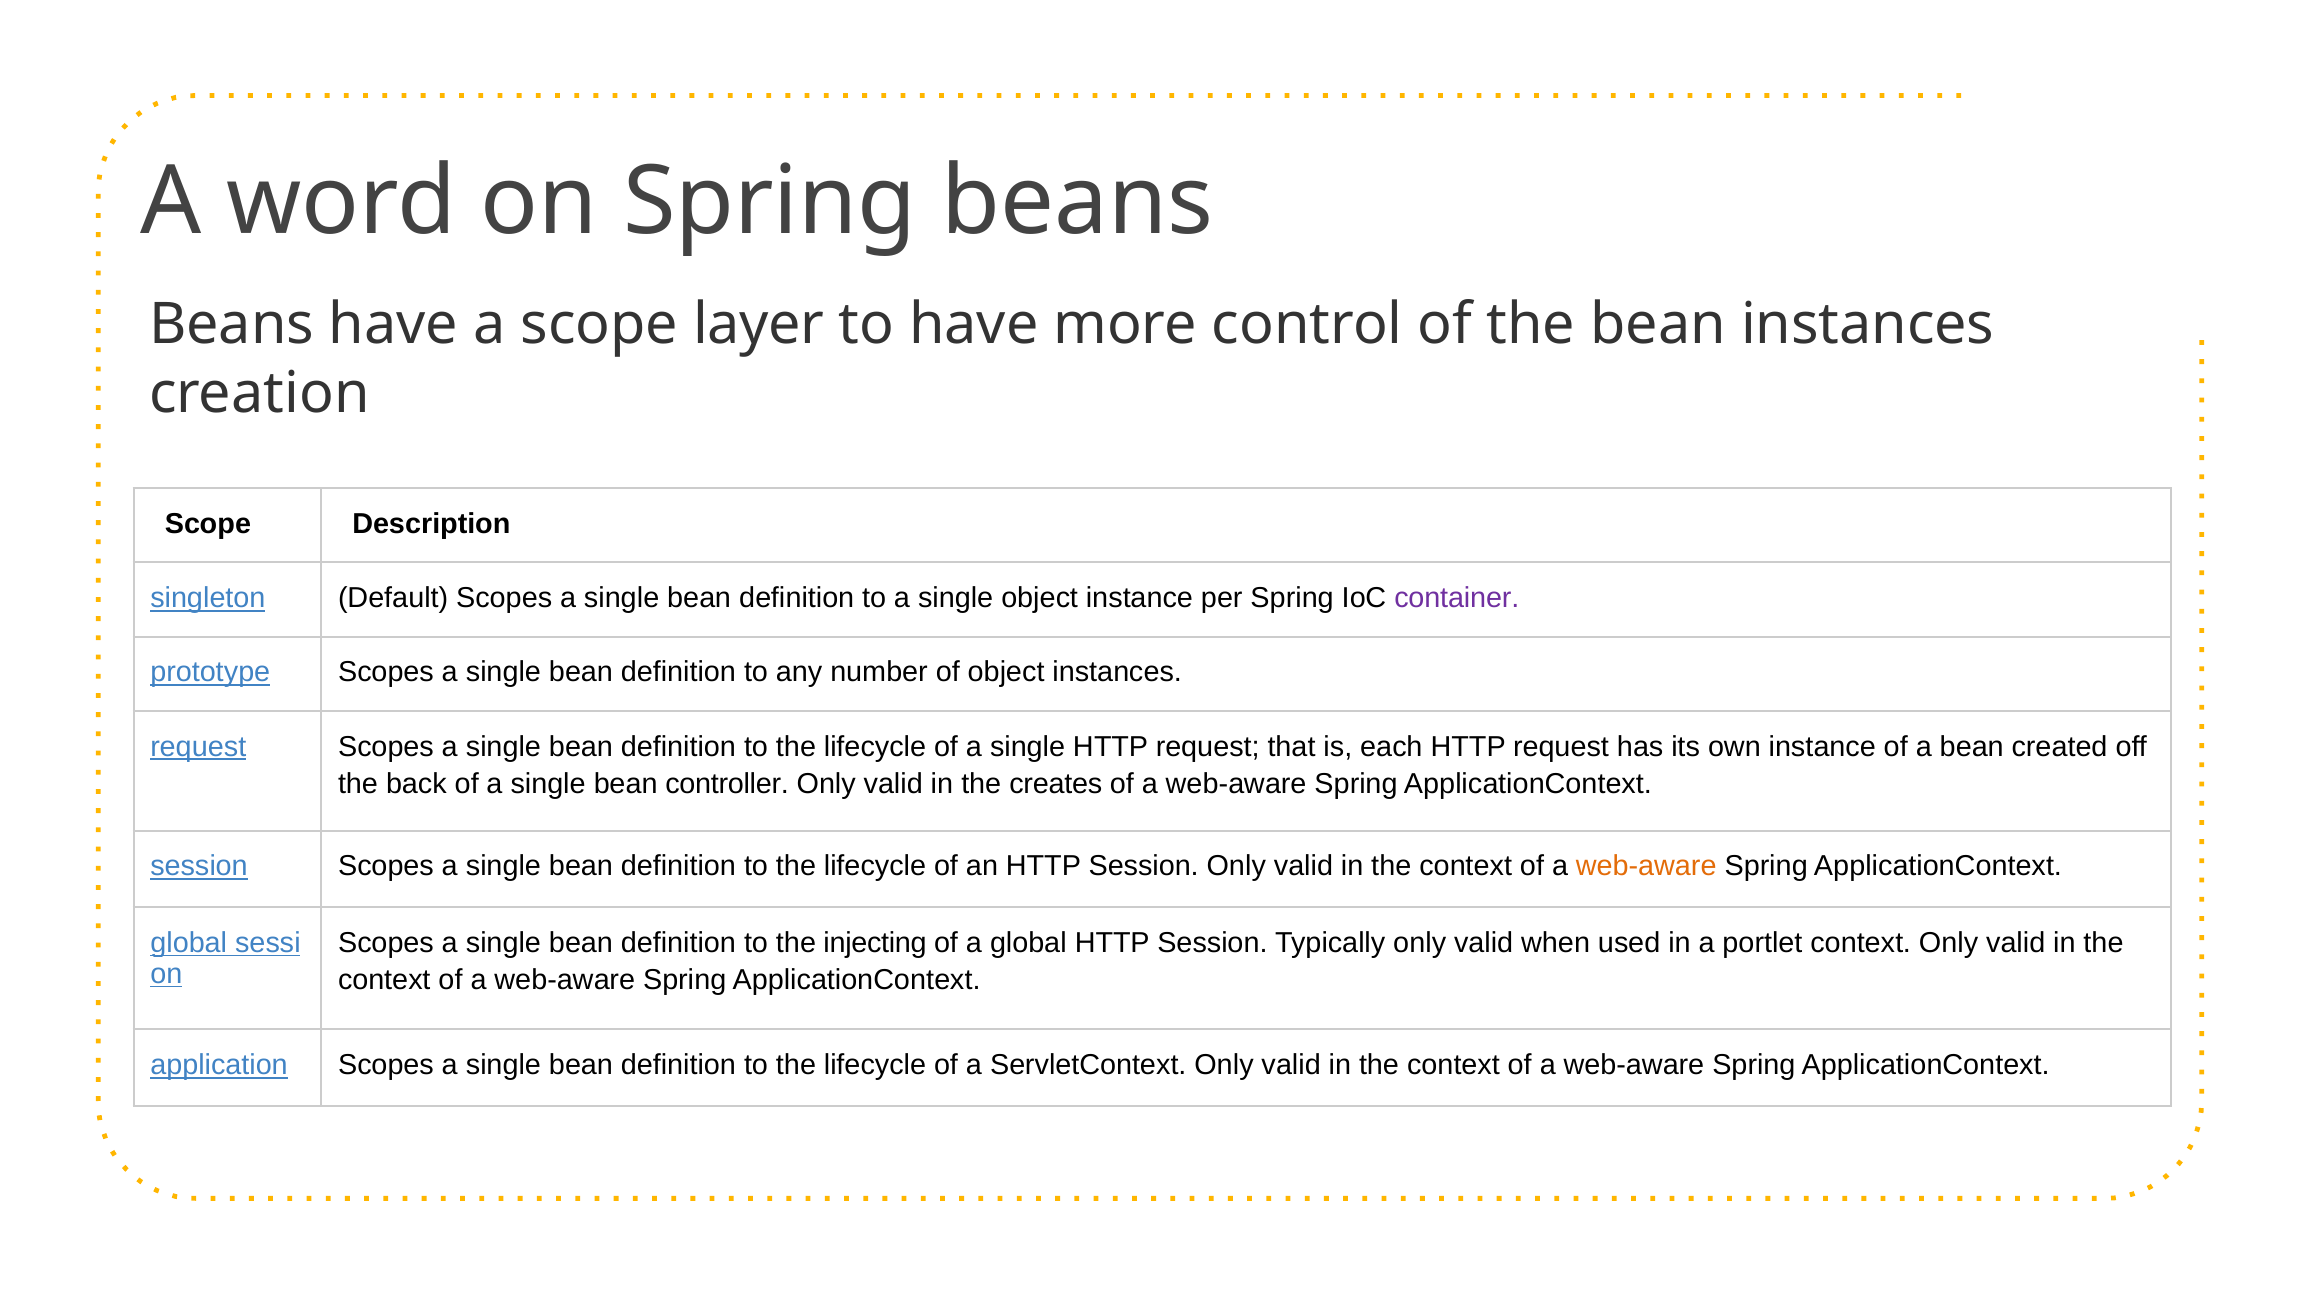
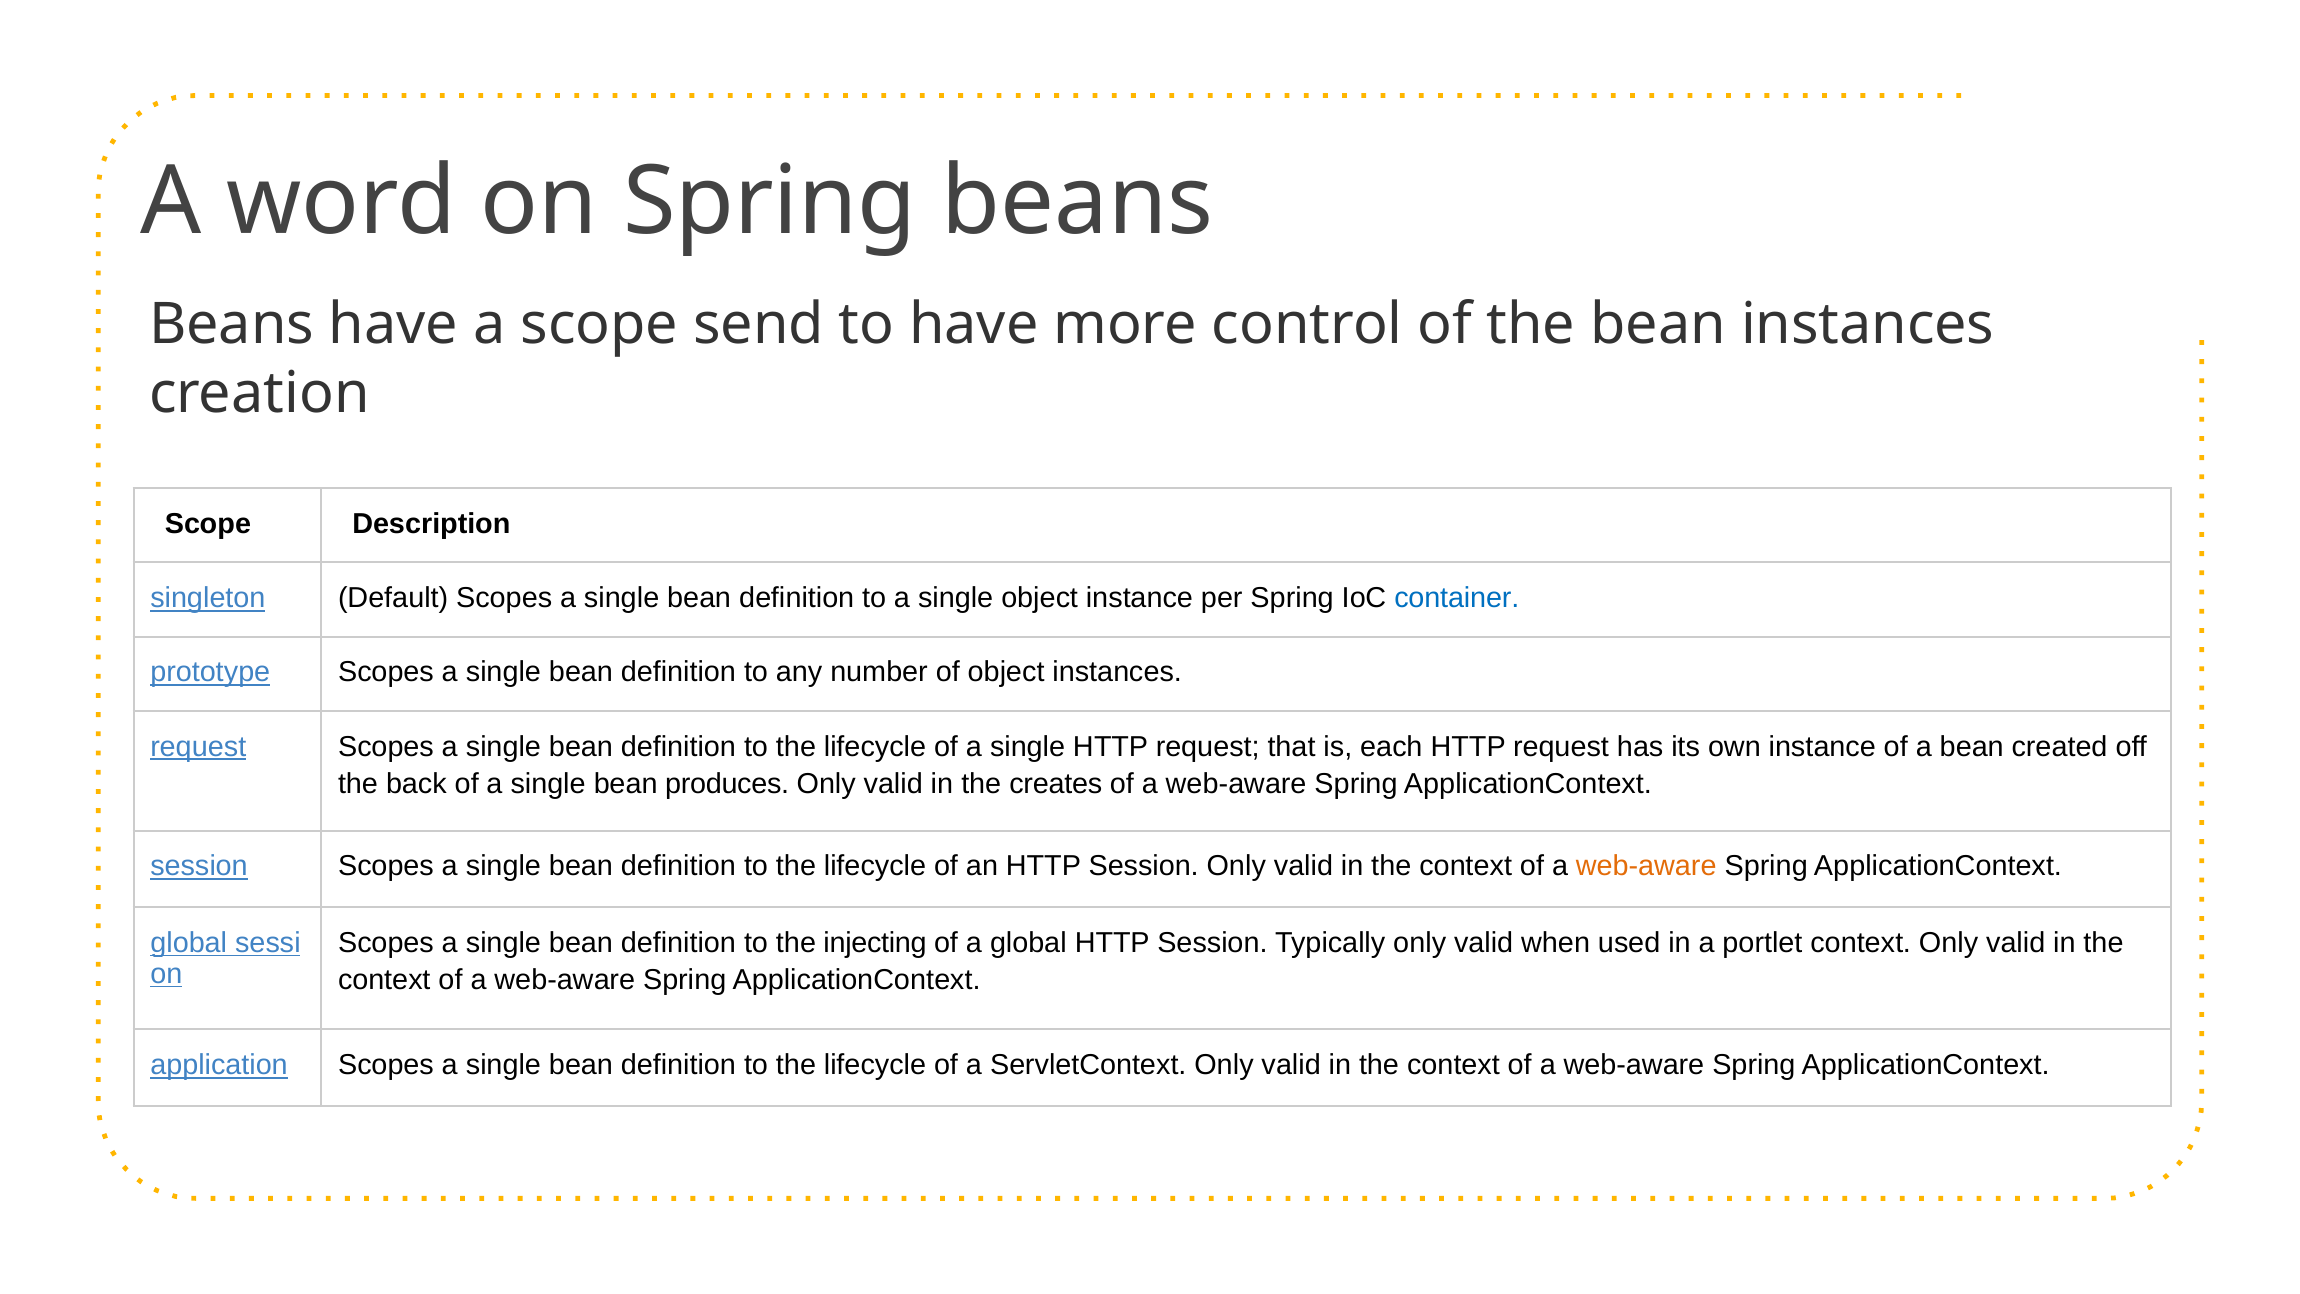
layer: layer -> send
container colour: purple -> blue
controller: controller -> produces
